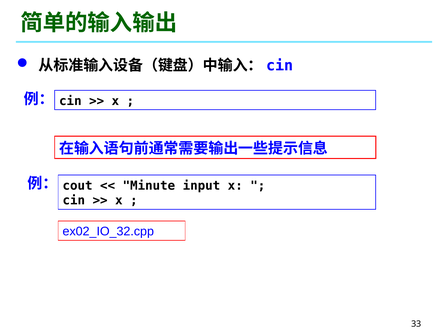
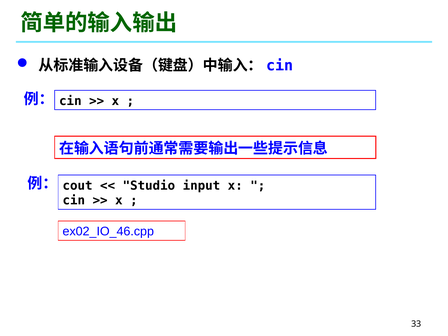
Minute: Minute -> Studio
ex02_IO_32.cpp: ex02_IO_32.cpp -> ex02_IO_46.cpp
